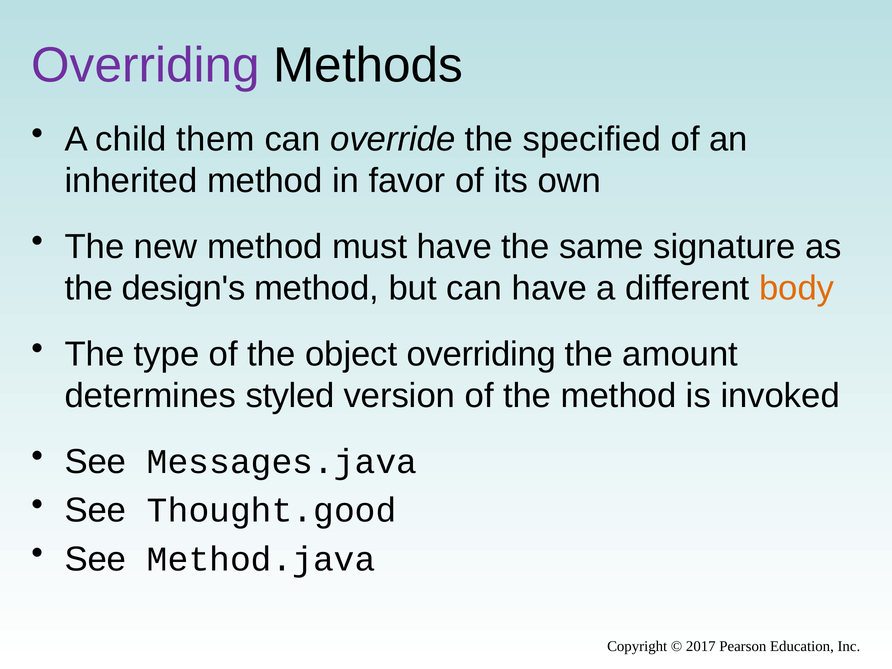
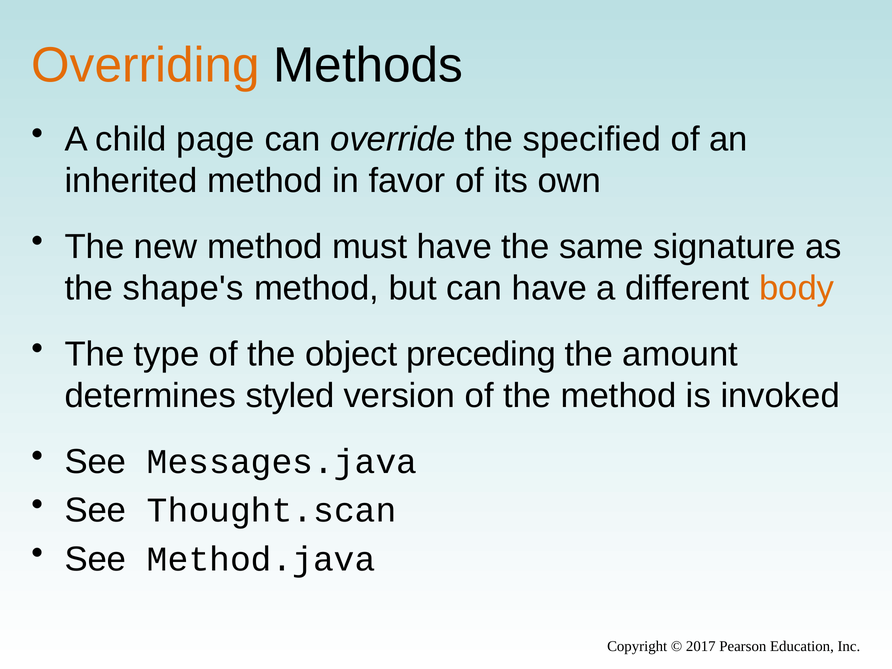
Overriding at (145, 65) colour: purple -> orange
them: them -> page
design's: design's -> shape's
object overriding: overriding -> preceding
Thought.good: Thought.good -> Thought.scan
